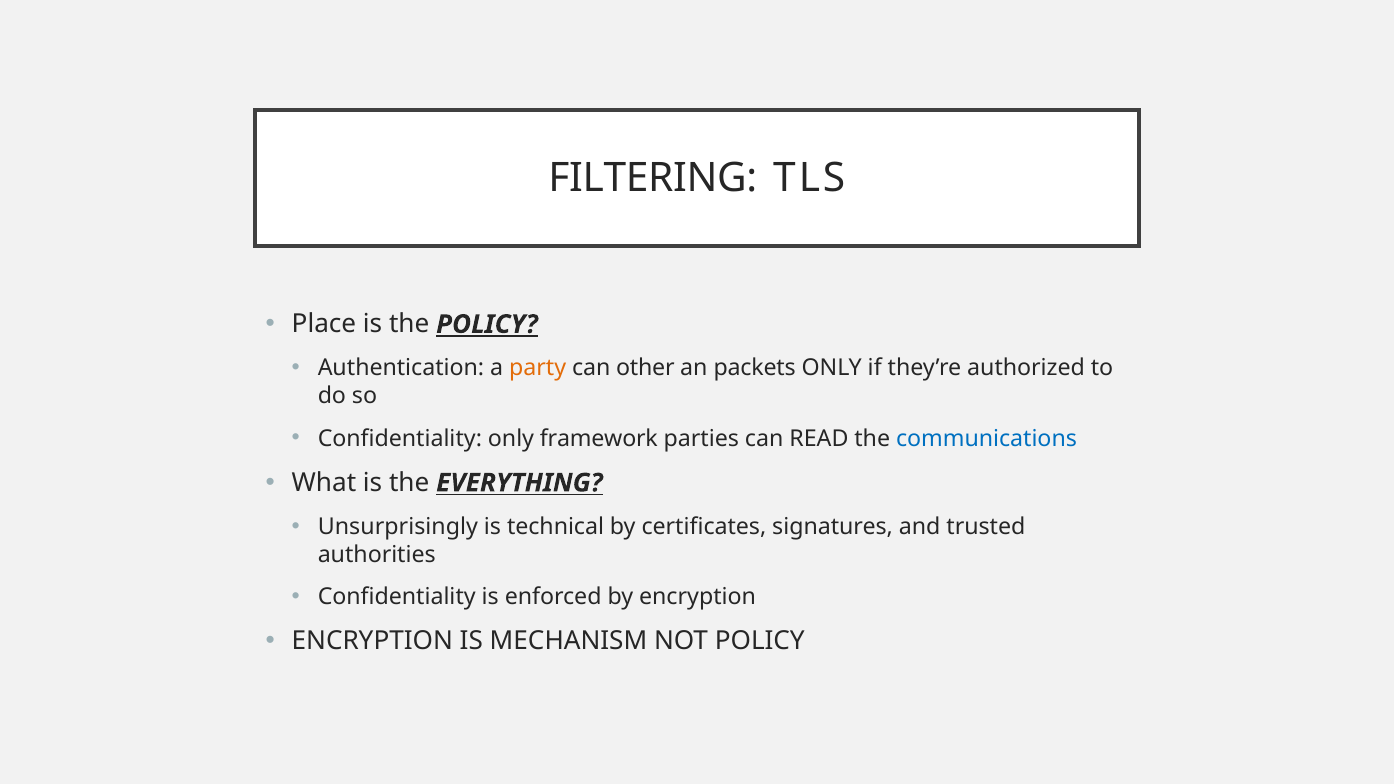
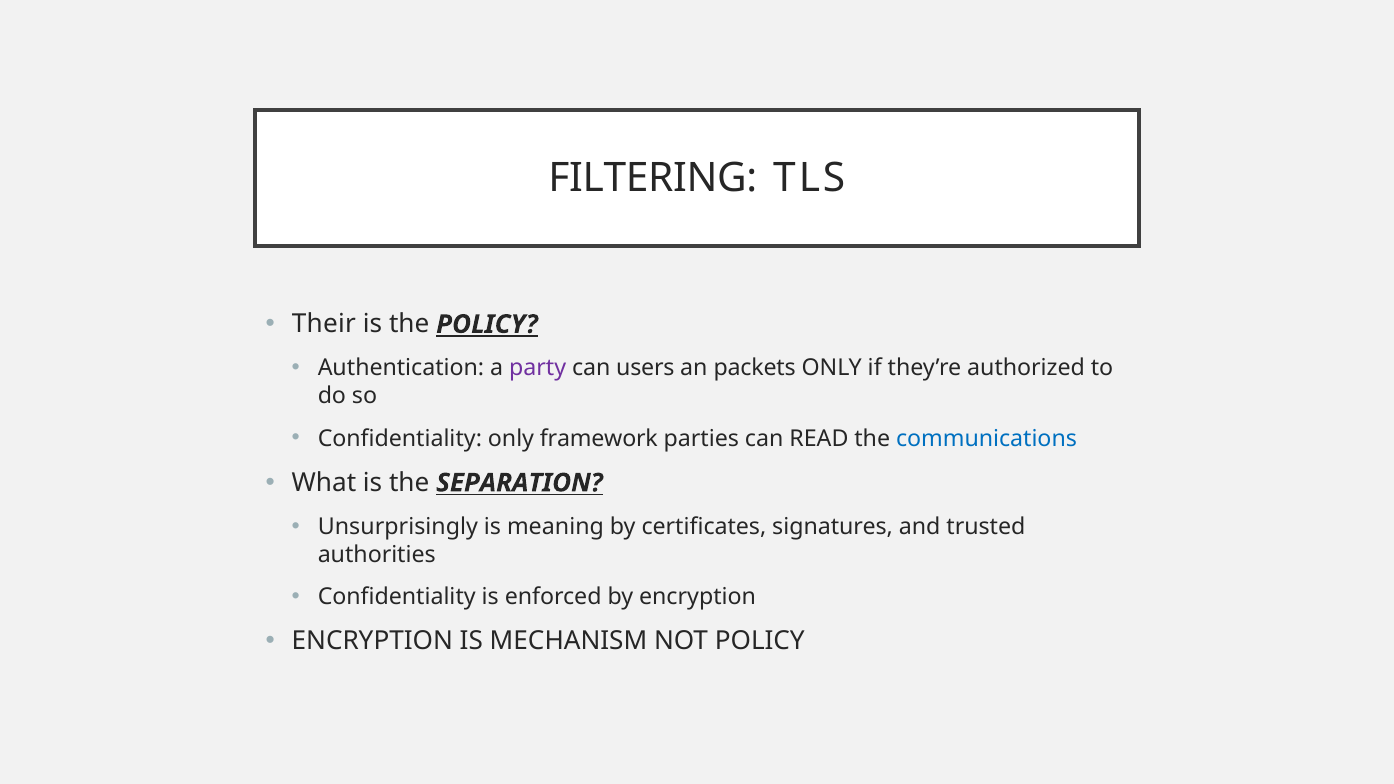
Place: Place -> Their
party colour: orange -> purple
other: other -> users
EVERYTHING: EVERYTHING -> SEPARATION
technical: technical -> meaning
